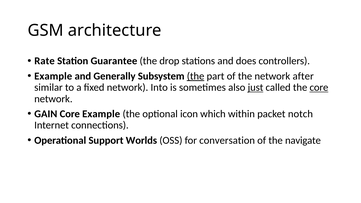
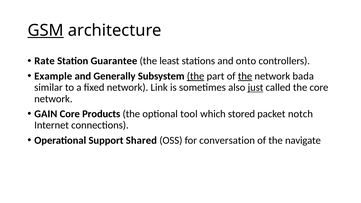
GSM underline: none -> present
drop: drop -> least
does: does -> onto
the at (245, 76) underline: none -> present
after: after -> bada
Into: Into -> Link
core at (319, 87) underline: present -> none
Core Example: Example -> Products
icon: icon -> tool
within: within -> stored
Worlds: Worlds -> Shared
